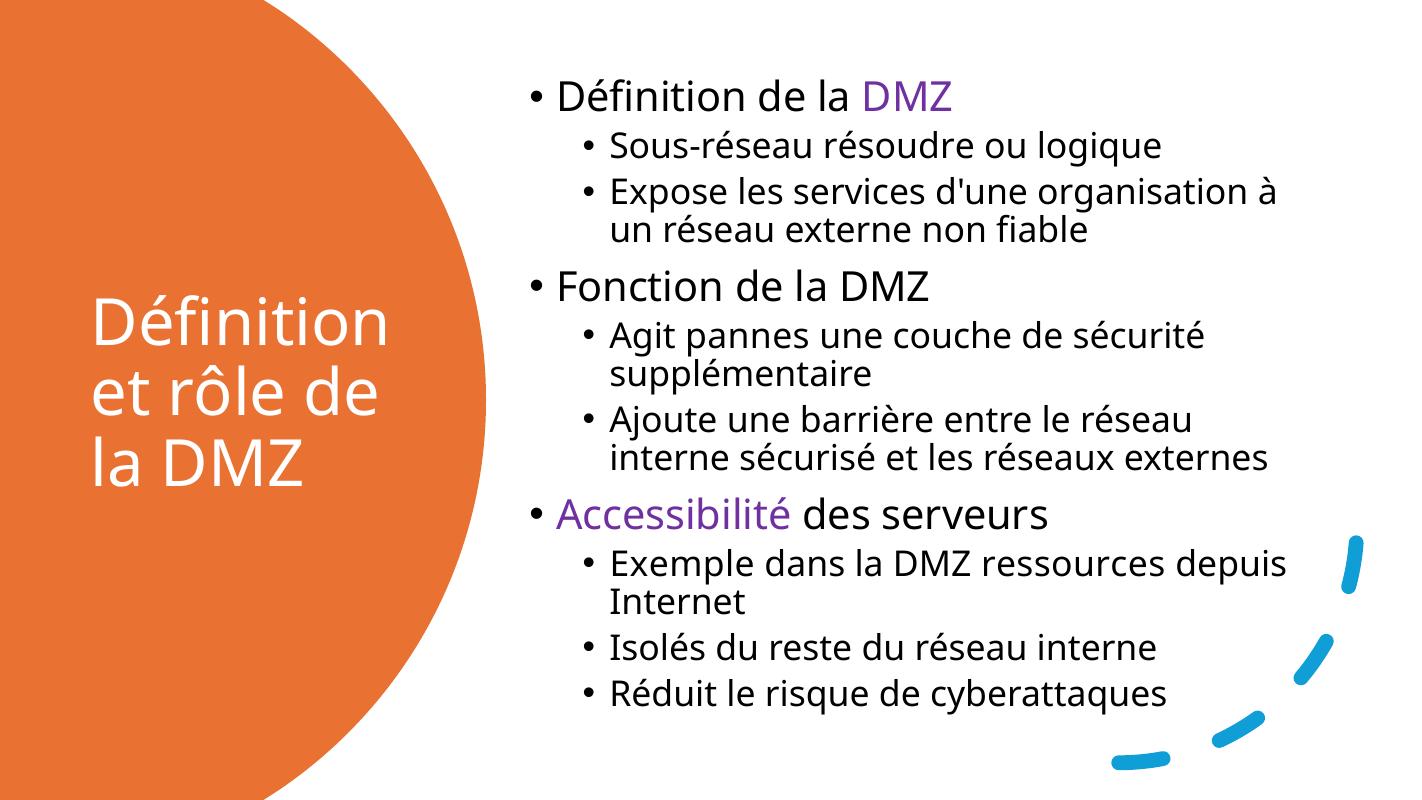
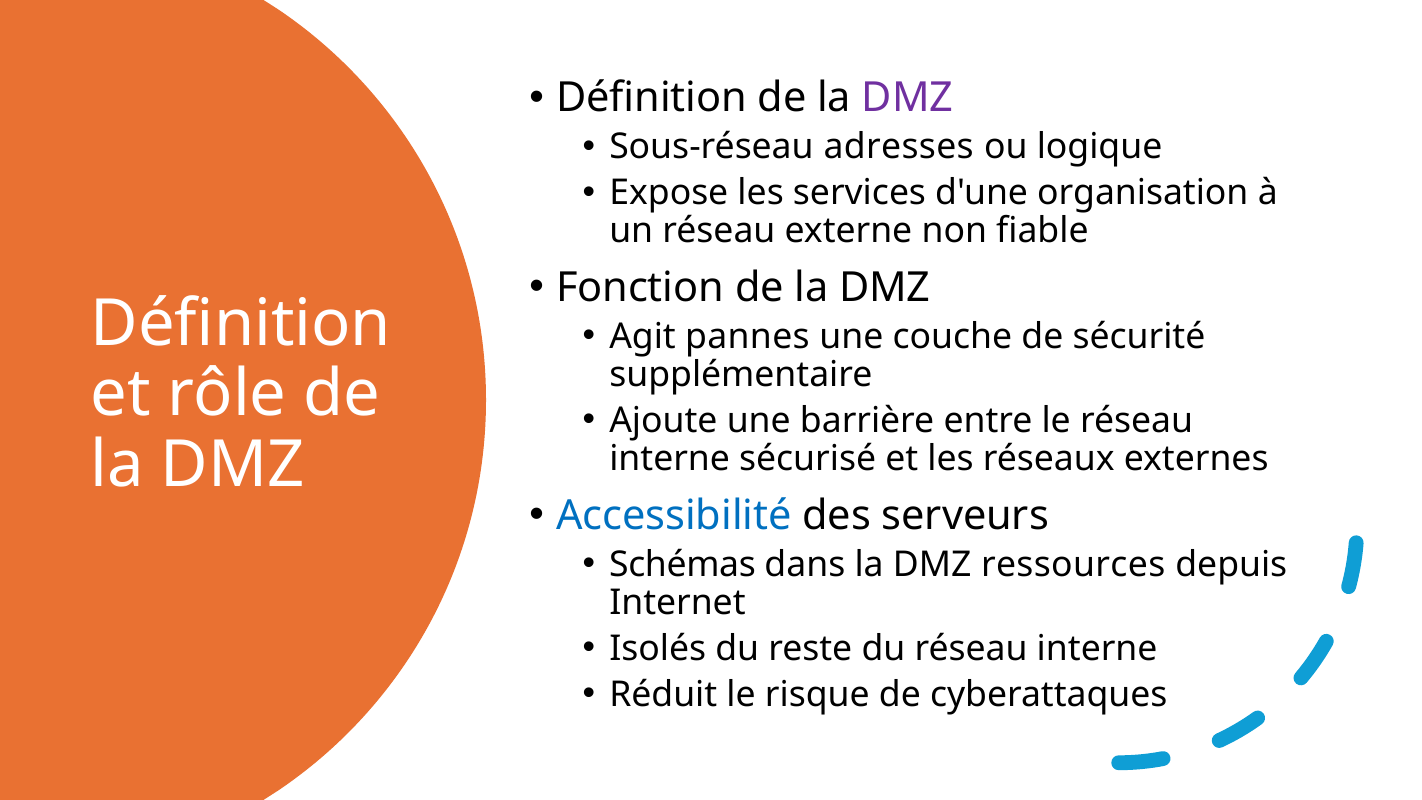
résoudre: résoudre -> adresses
Accessibilité colour: purple -> blue
Exemple: Exemple -> Schémas
